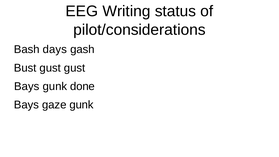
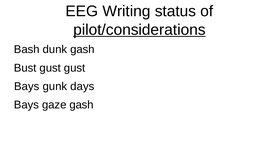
pilot/considerations underline: none -> present
days: days -> dunk
done: done -> days
gaze gunk: gunk -> gash
